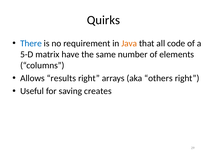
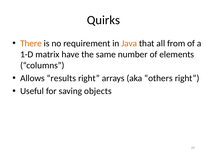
There colour: blue -> orange
code: code -> from
5-D: 5-D -> 1-D
creates: creates -> objects
